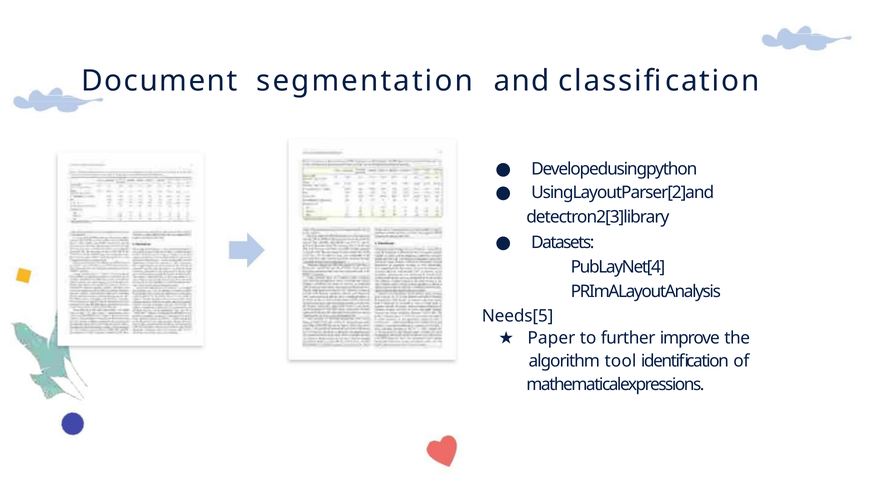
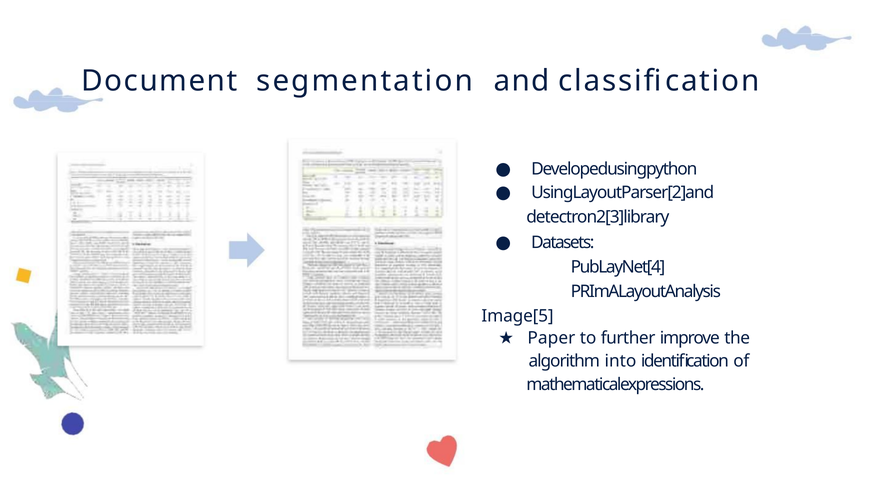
Needs[5: Needs[5 -> Image[5
tool: tool -> into
